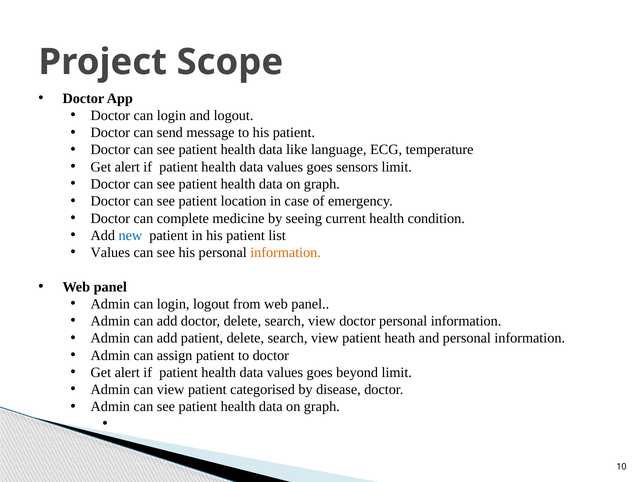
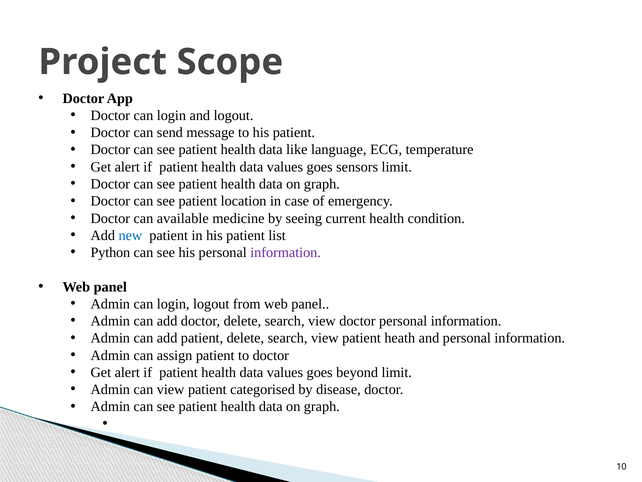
complete: complete -> available
Values at (110, 252): Values -> Python
information at (286, 252) colour: orange -> purple
